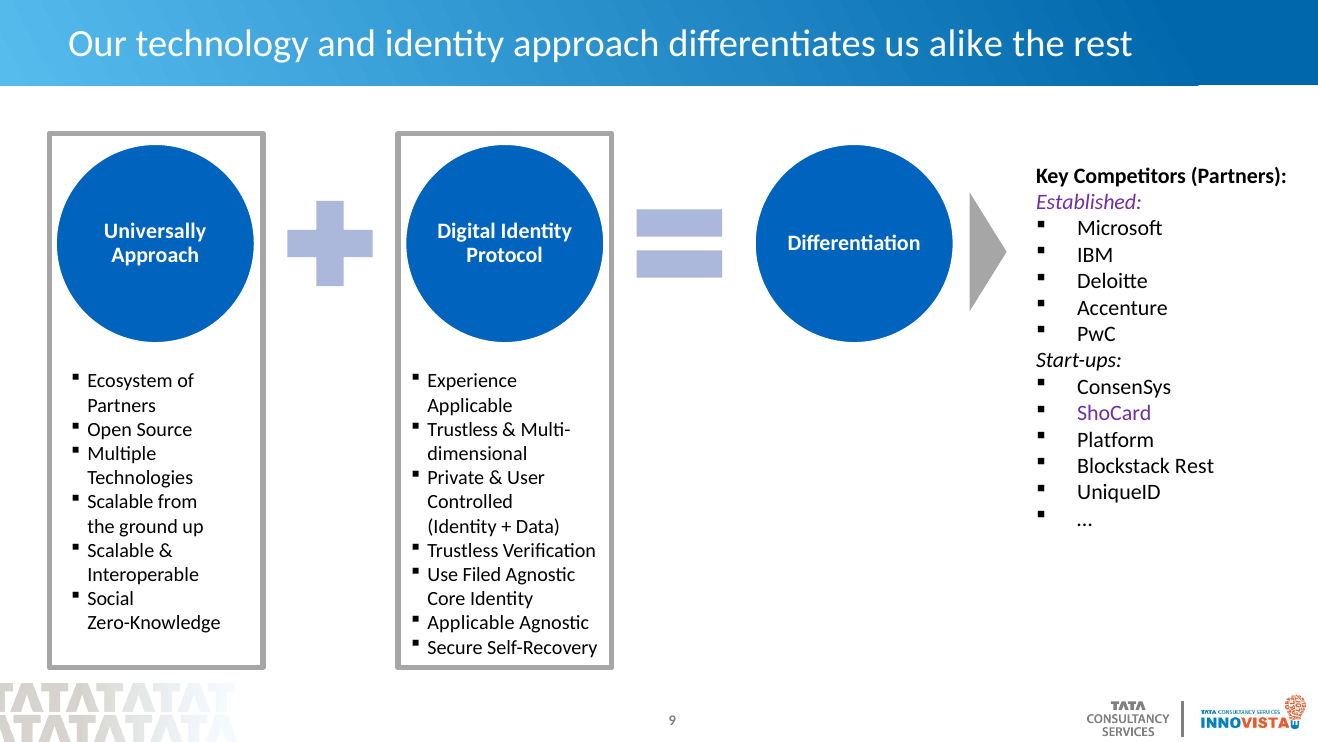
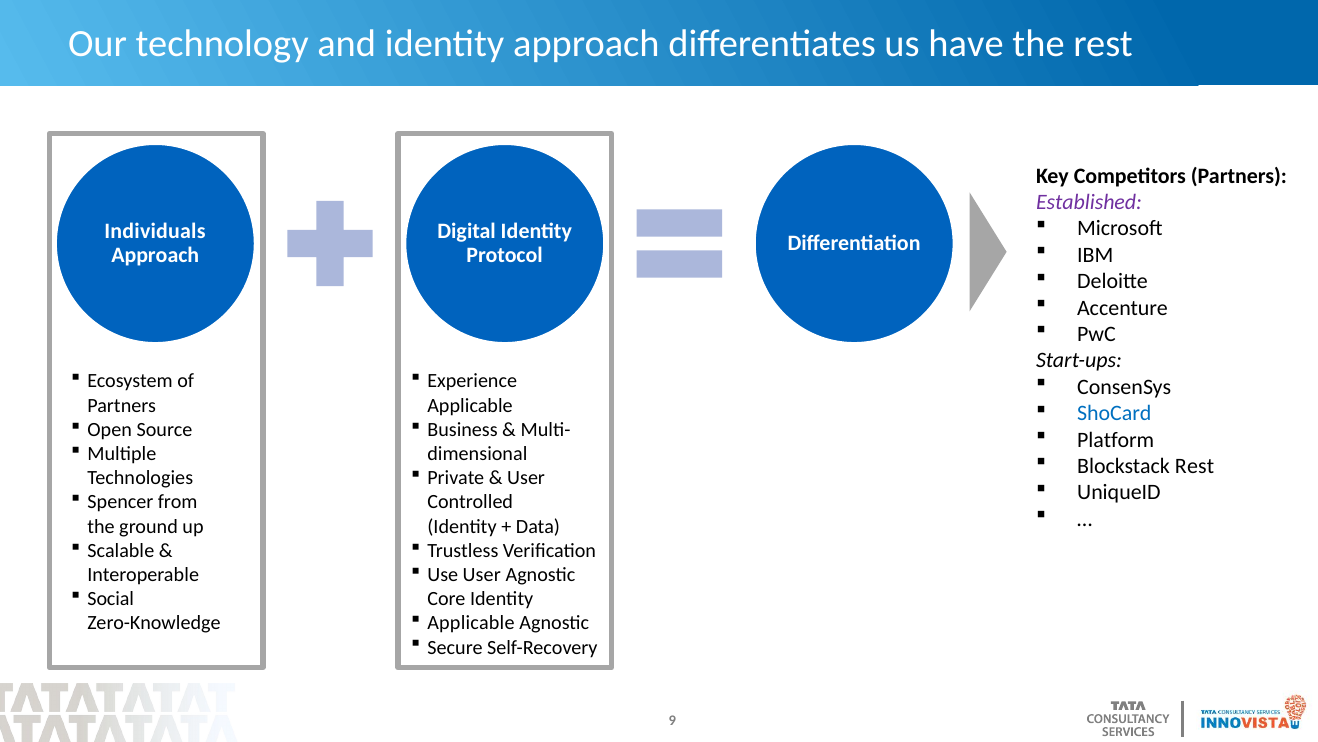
alike: alike -> have
Universally: Universally -> Individuals
ShoCard colour: purple -> blue
Trustless at (463, 429): Trustless -> Business
Scalable at (120, 502): Scalable -> Spencer
Use Filed: Filed -> User
